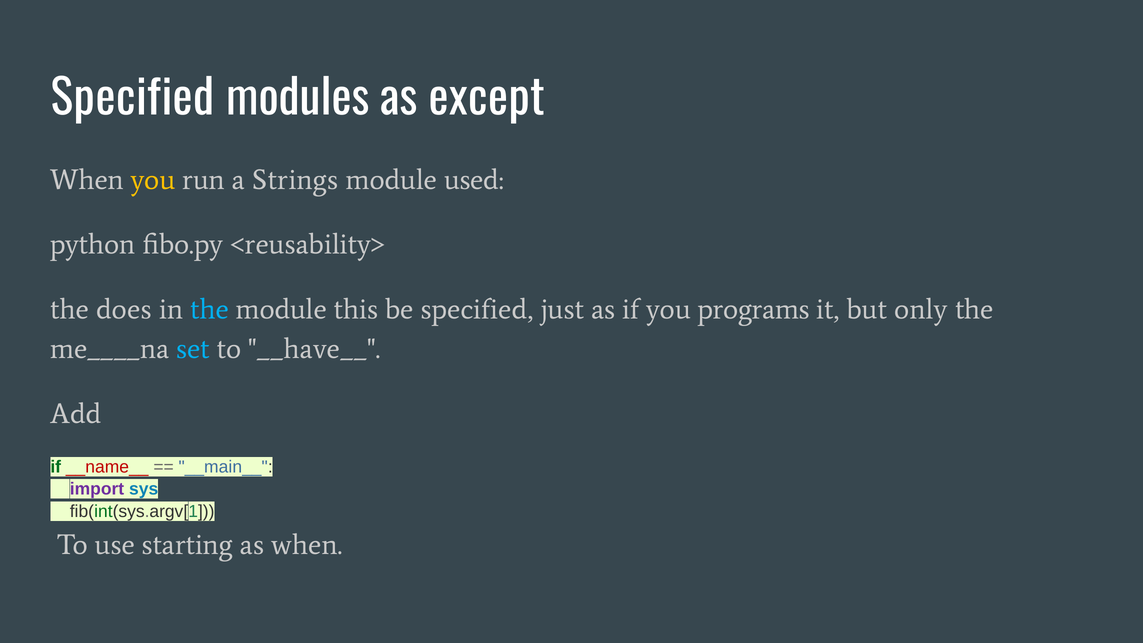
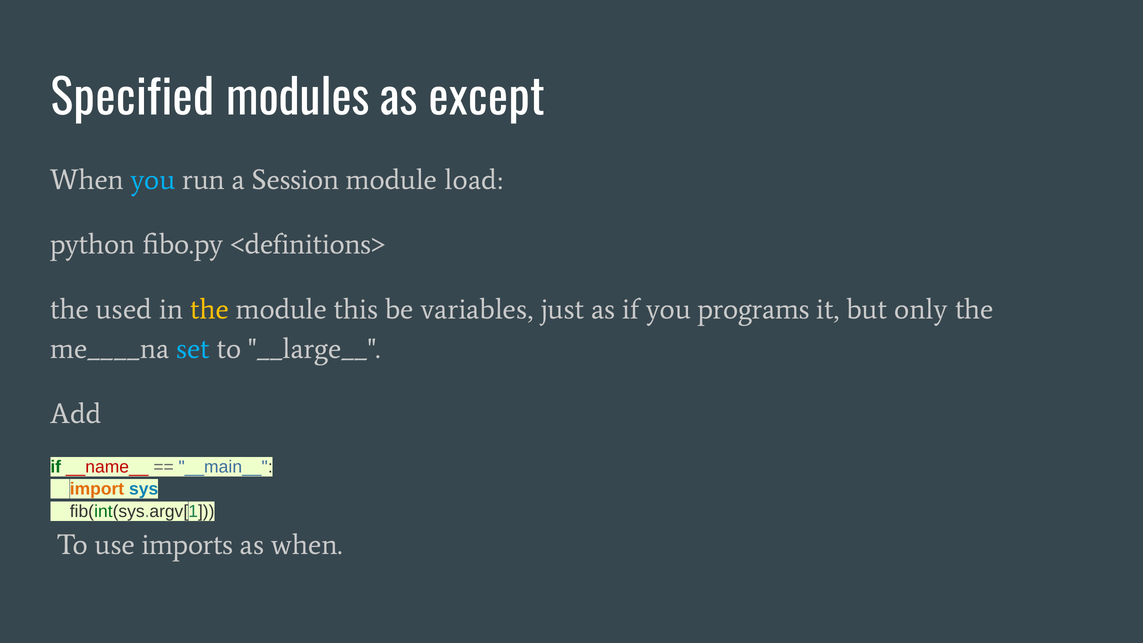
you at (153, 180) colour: yellow -> light blue
Strings: Strings -> Session
used: used -> load
<reusability>: <reusability> -> <definitions>
does: does -> used
the at (209, 309) colour: light blue -> yellow
be specified: specified -> variables
__have__: __have__ -> __large__
import colour: purple -> orange
starting: starting -> imports
